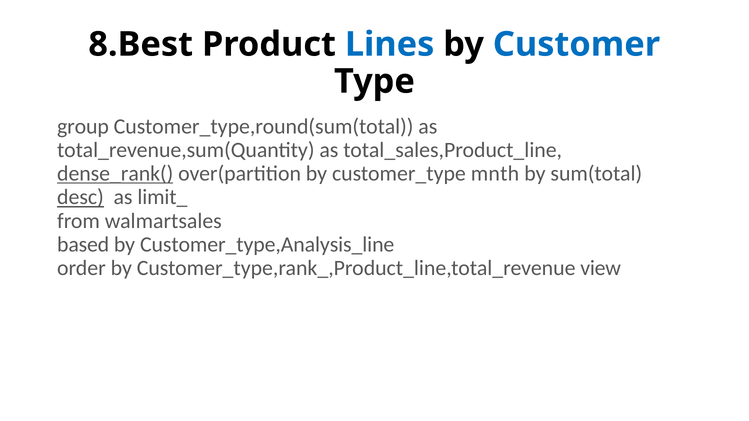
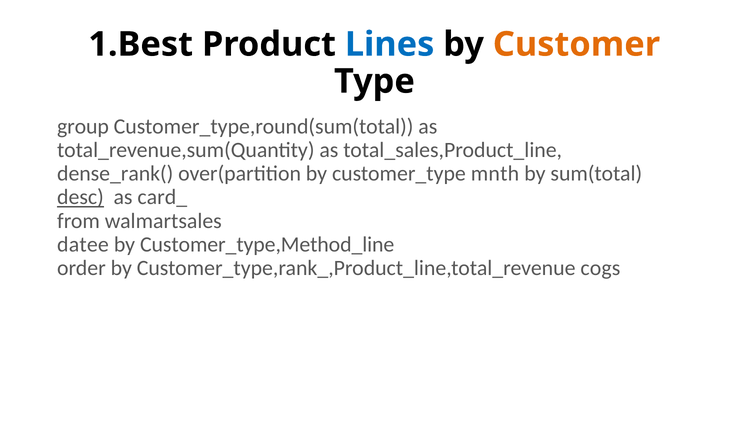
8.Best: 8.Best -> 1.Best
Customer colour: blue -> orange
dense_rank( underline: present -> none
limit_: limit_ -> card_
based: based -> datee
Customer_type,Analysis_line: Customer_type,Analysis_line -> Customer_type,Method_line
view: view -> cogs
